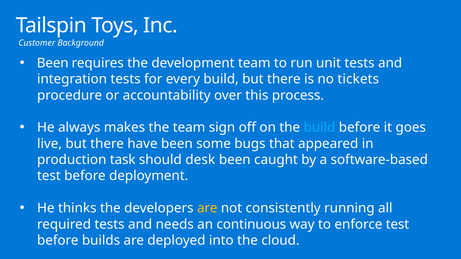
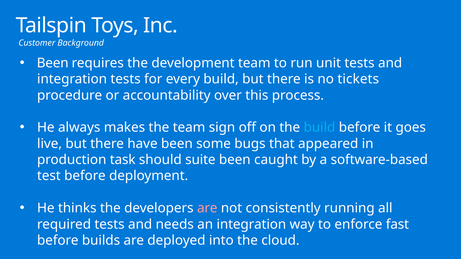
desk: desk -> suite
are at (207, 208) colour: yellow -> pink
an continuous: continuous -> integration
enforce test: test -> fast
